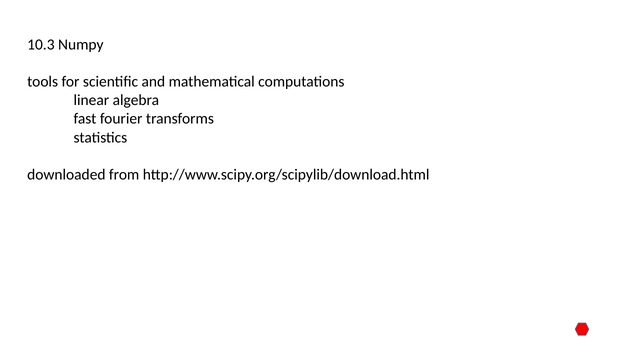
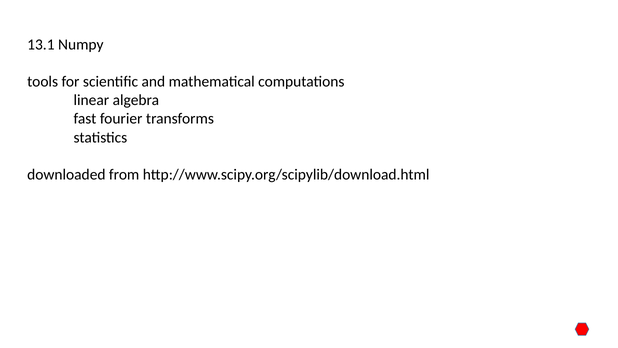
10.3: 10.3 -> 13.1
